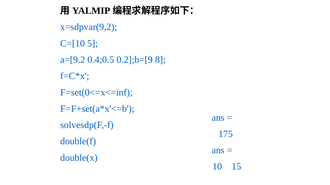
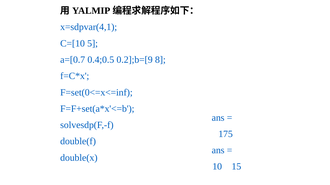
x=sdpvar(9,2: x=sdpvar(9,2 -> x=sdpvar(4,1
a=[9.2: a=[9.2 -> a=[0.7
